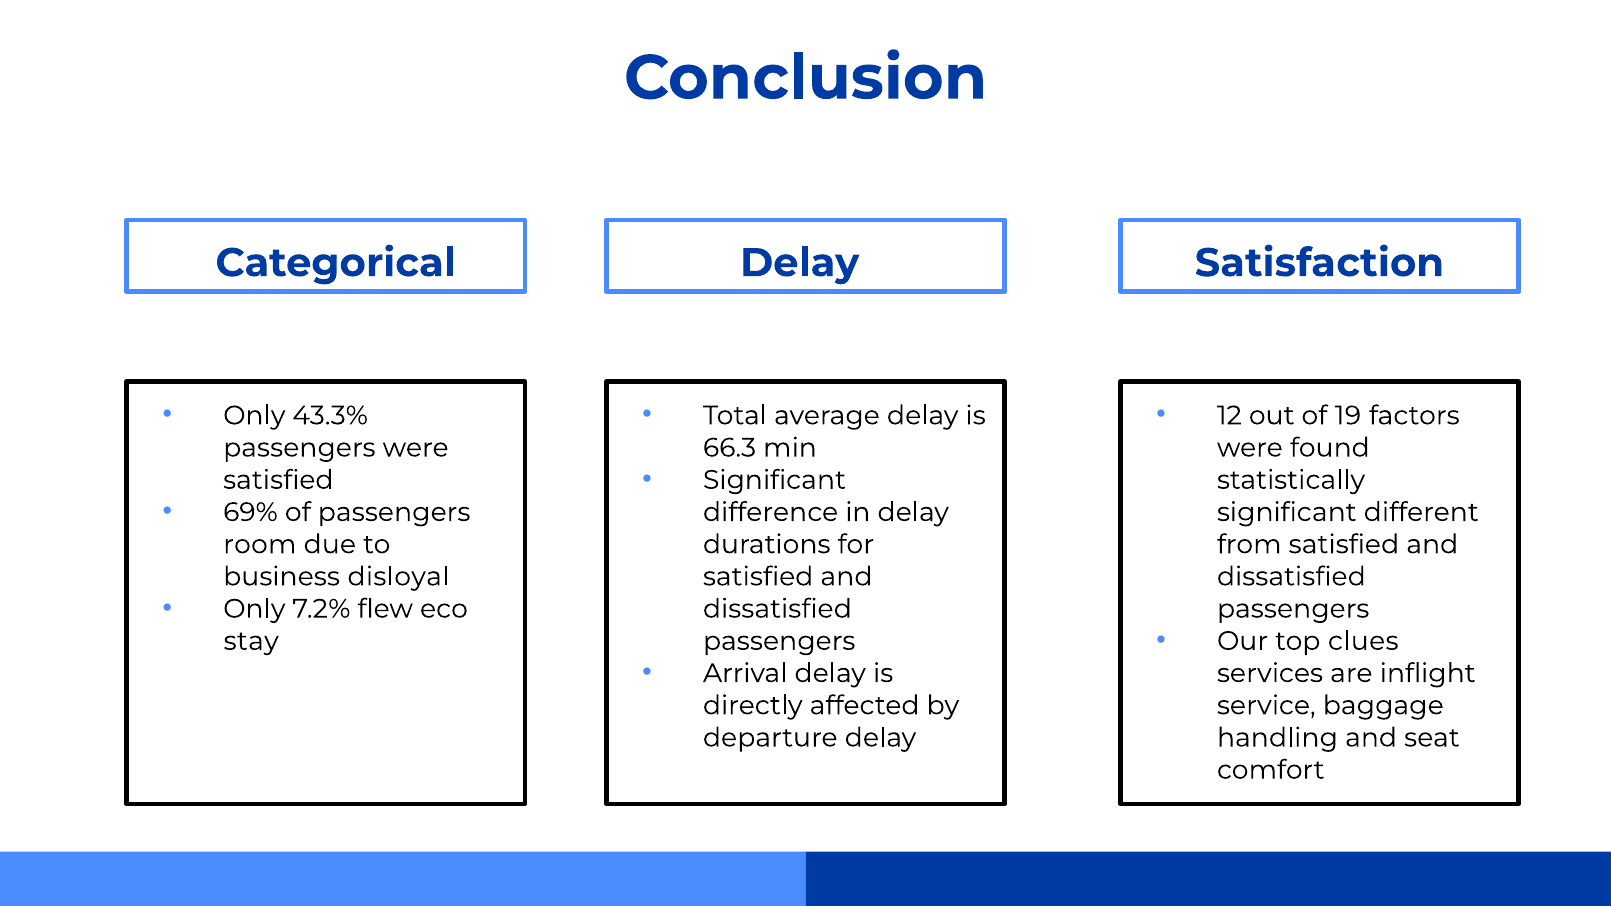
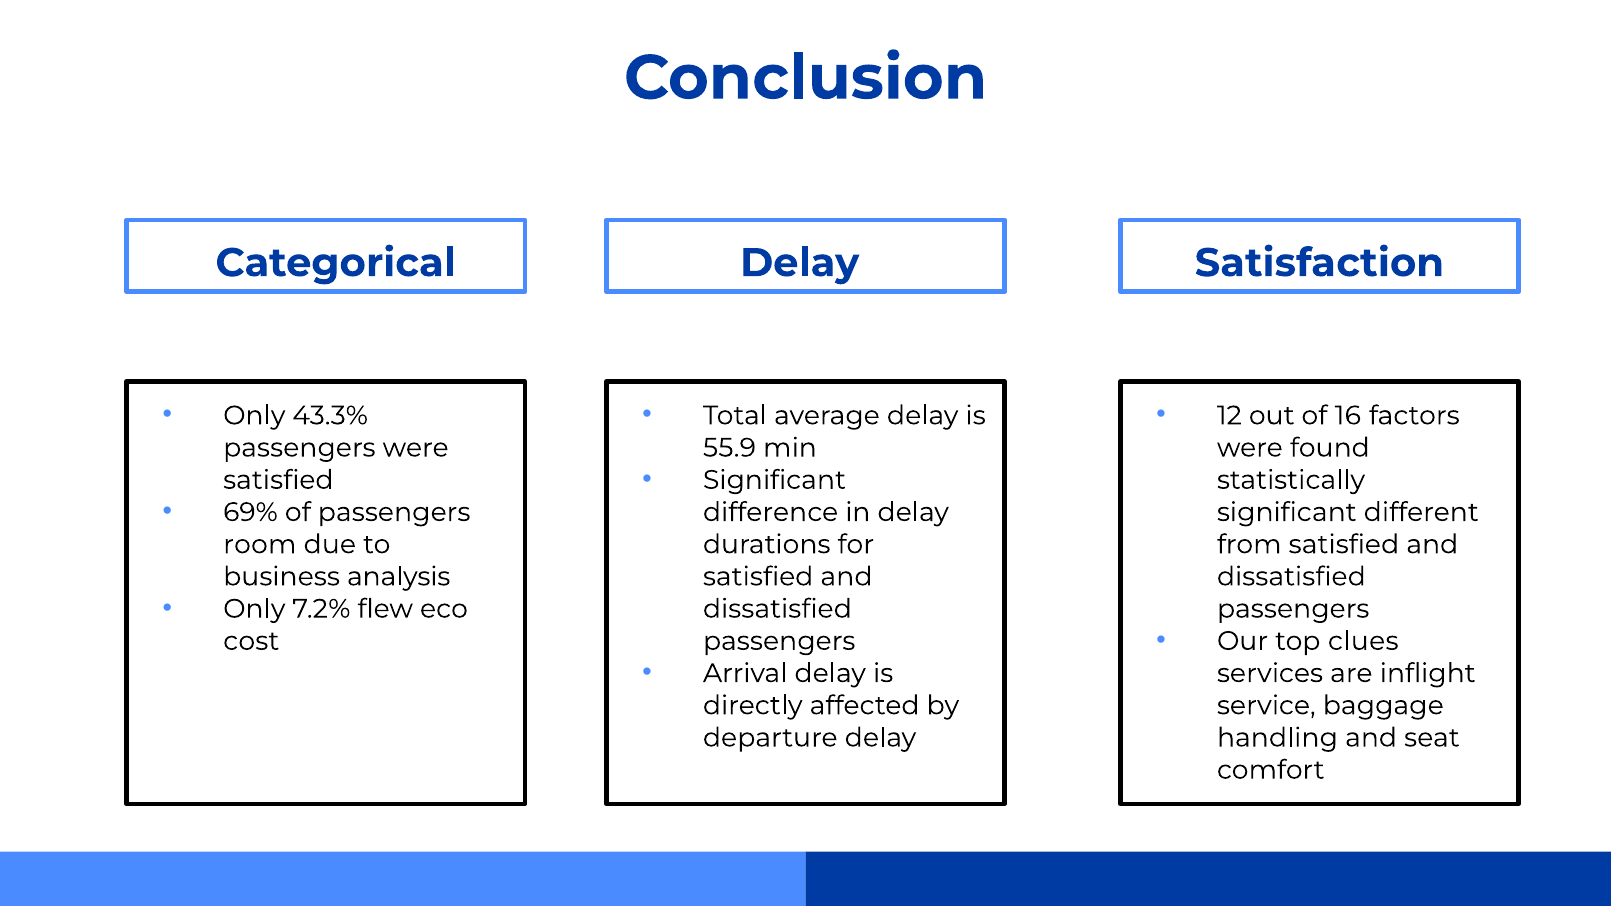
19: 19 -> 16
66.3: 66.3 -> 55.9
disloyal: disloyal -> analysis
stay: stay -> cost
